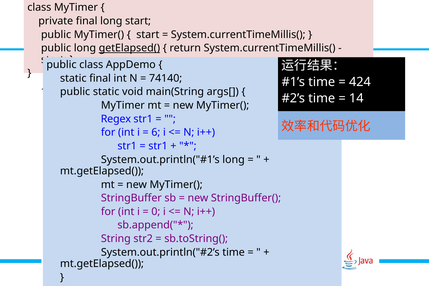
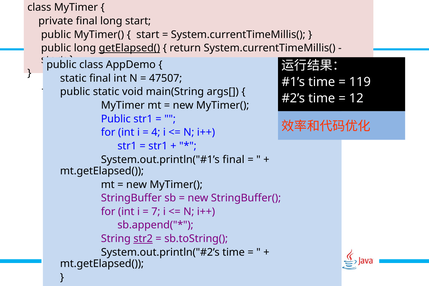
74140: 74140 -> 47507
424: 424 -> 119
14: 14 -> 12
Regex at (116, 119): Regex -> Public
6: 6 -> 4
long at (234, 160): long -> final
0: 0 -> 7
str2 underline: none -> present
